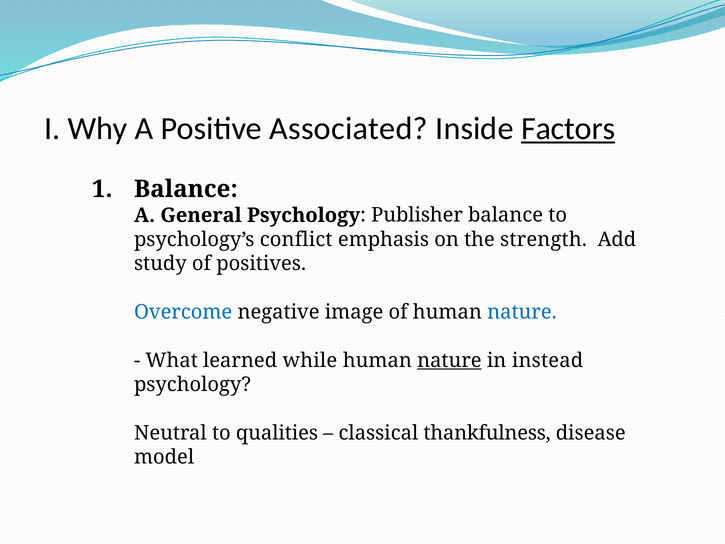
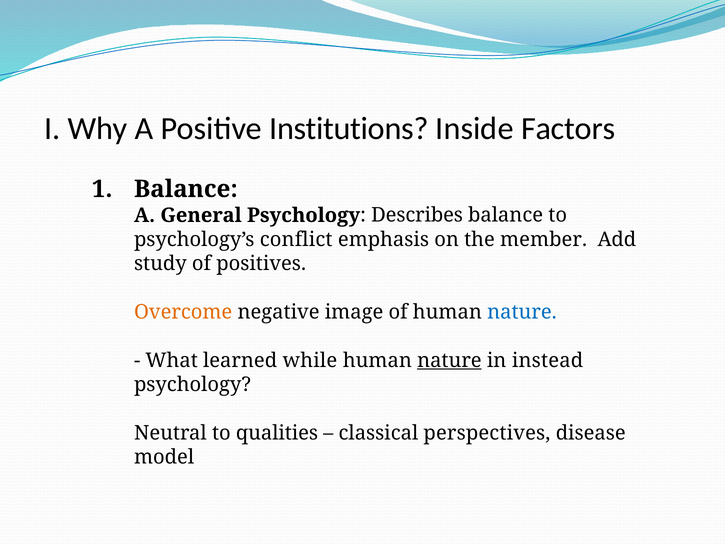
Associated: Associated -> Institutions
Factors underline: present -> none
Publisher: Publisher -> Describes
strength: strength -> member
Overcome colour: blue -> orange
thankfulness: thankfulness -> perspectives
